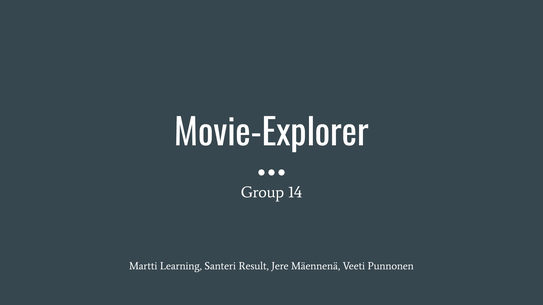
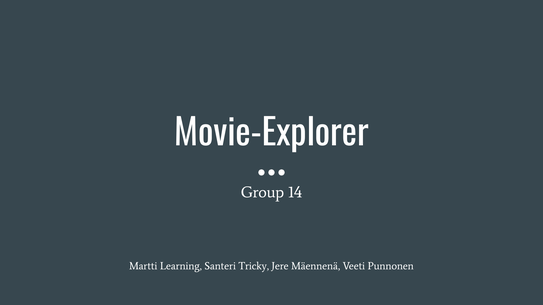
Result: Result -> Tricky
